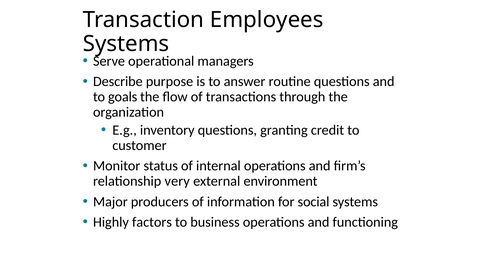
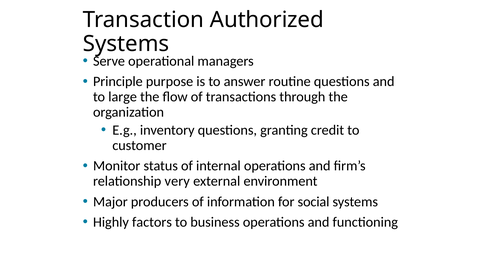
Employees: Employees -> Authorized
Describe: Describe -> Principle
goals: goals -> large
